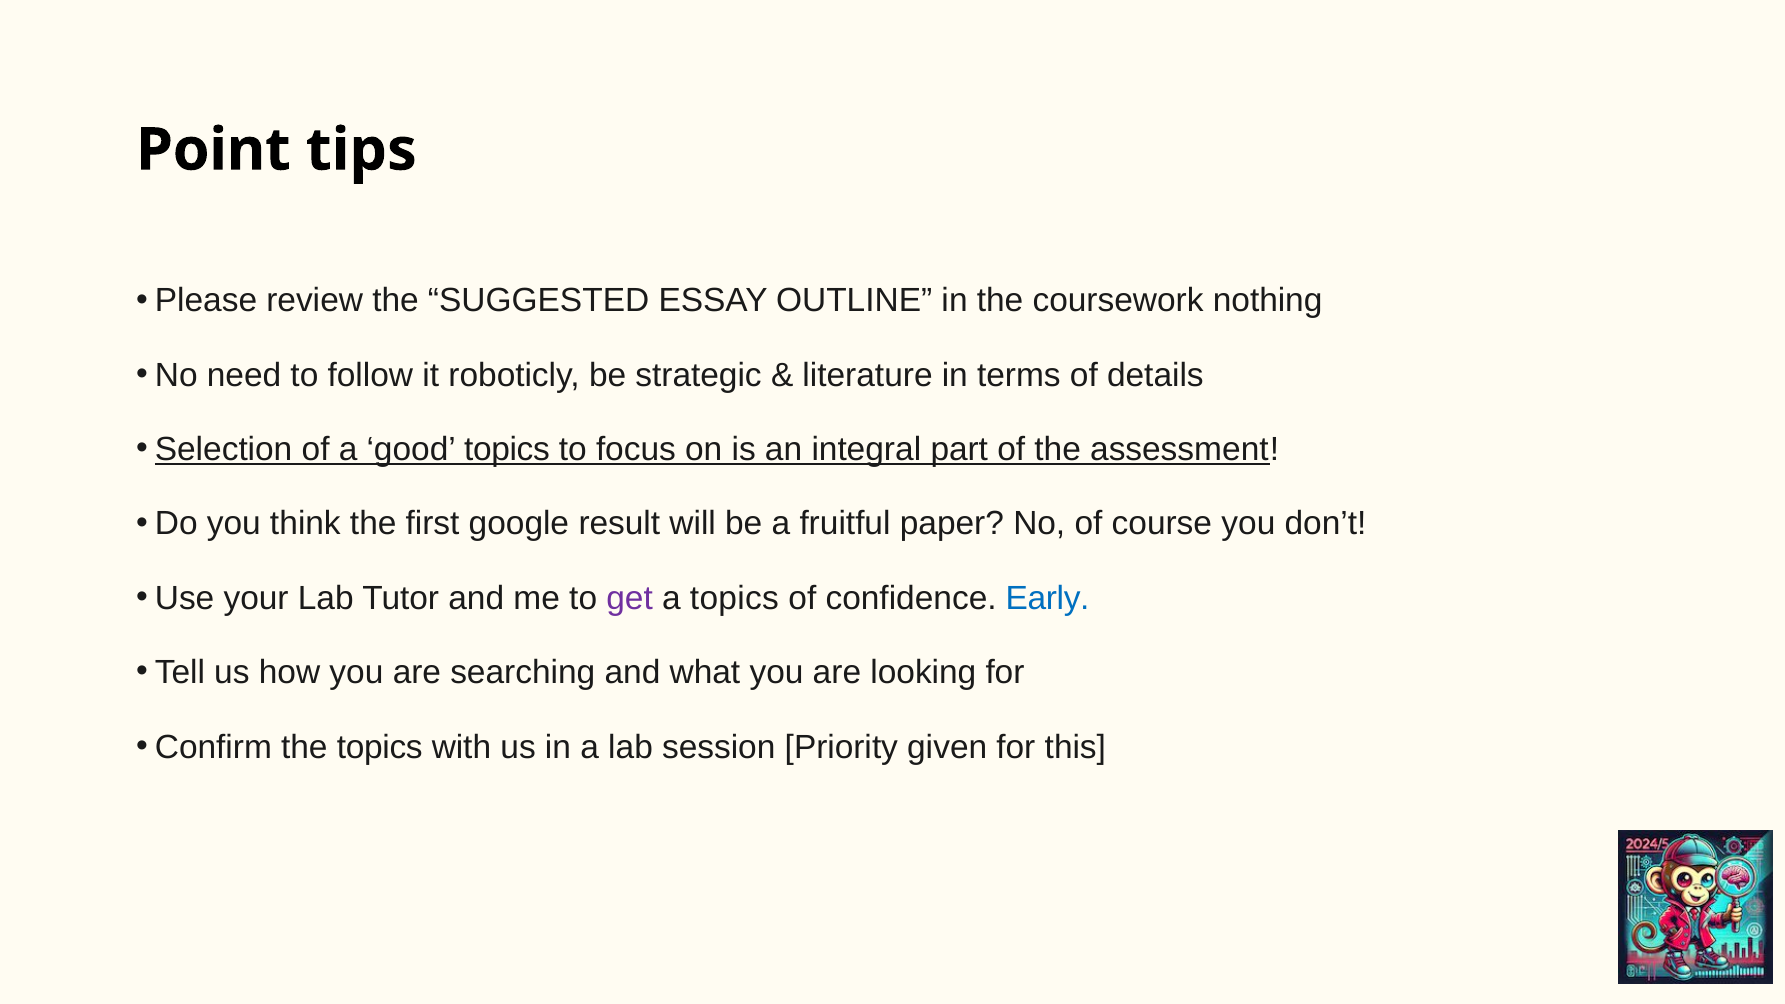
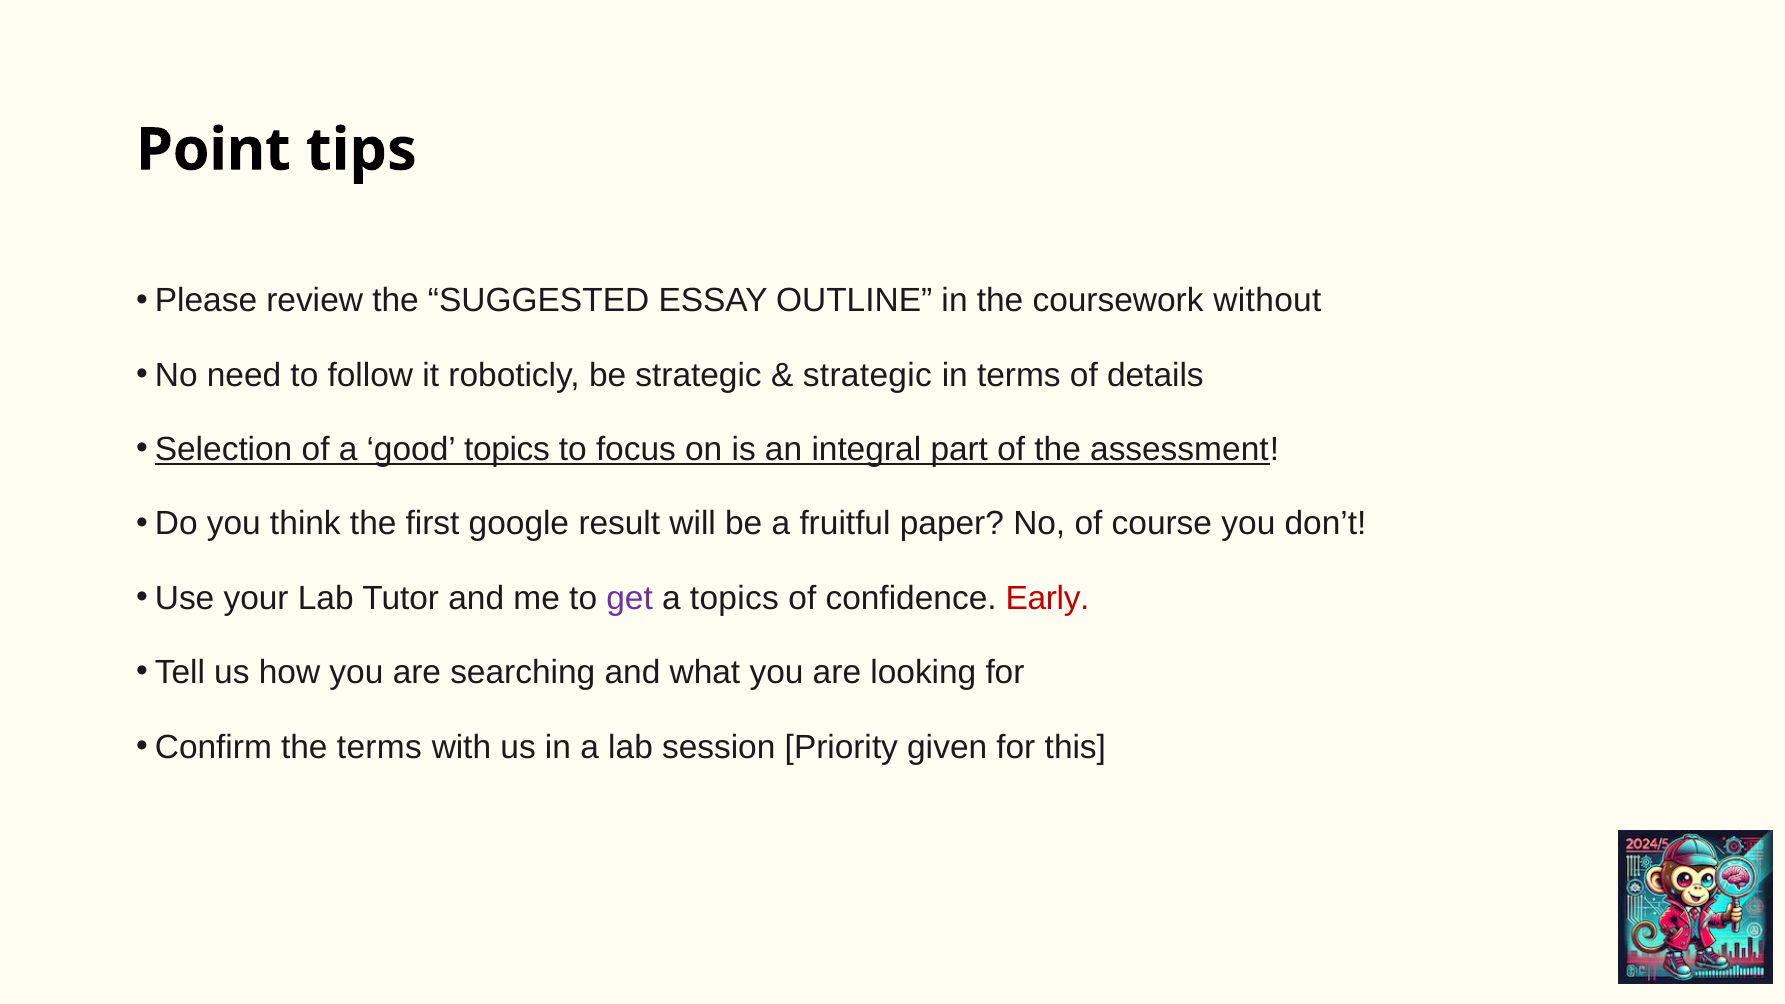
nothing: nothing -> without
literature at (868, 375): literature -> strategic
Early colour: blue -> red
the topics: topics -> terms
